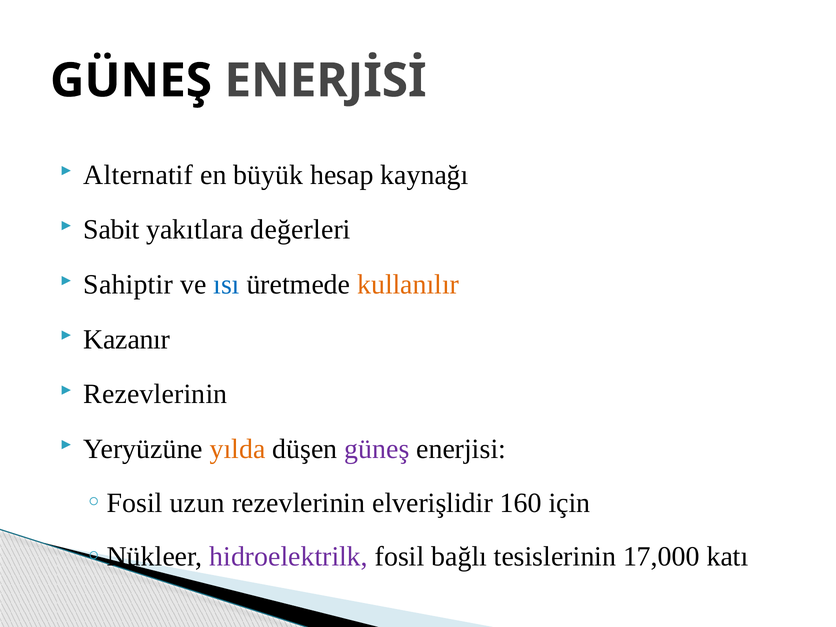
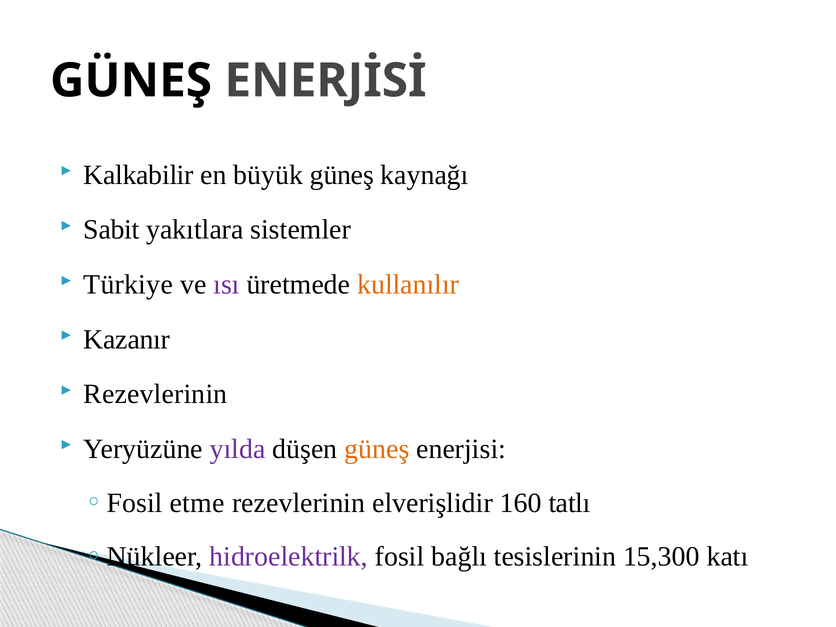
Alternatif: Alternatif -> Kalkabilir
büyük hesap: hesap -> güneş
değerleri: değerleri -> sistemler
Sahiptir: Sahiptir -> Türkiye
ısı colour: blue -> purple
yılda colour: orange -> purple
güneş at (377, 449) colour: purple -> orange
uzun: uzun -> etme
için: için -> tatlı
17,000: 17,000 -> 15,300
